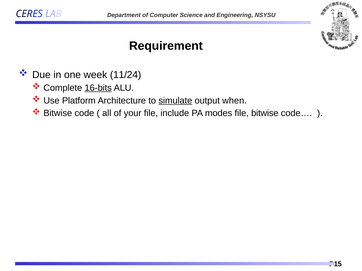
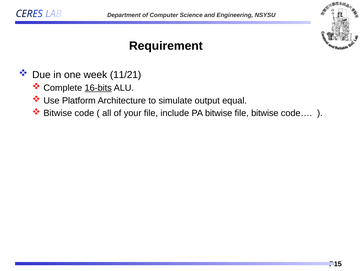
11/24: 11/24 -> 11/21
simulate underline: present -> none
when: when -> equal
PA modes: modes -> bitwise
